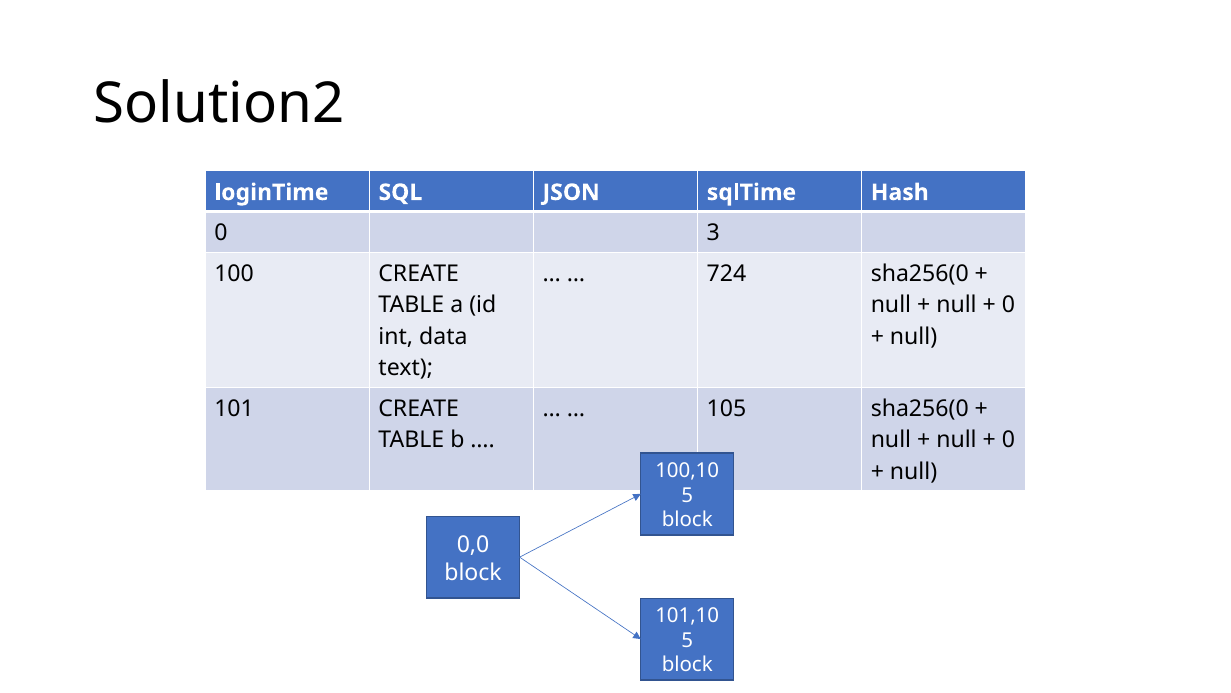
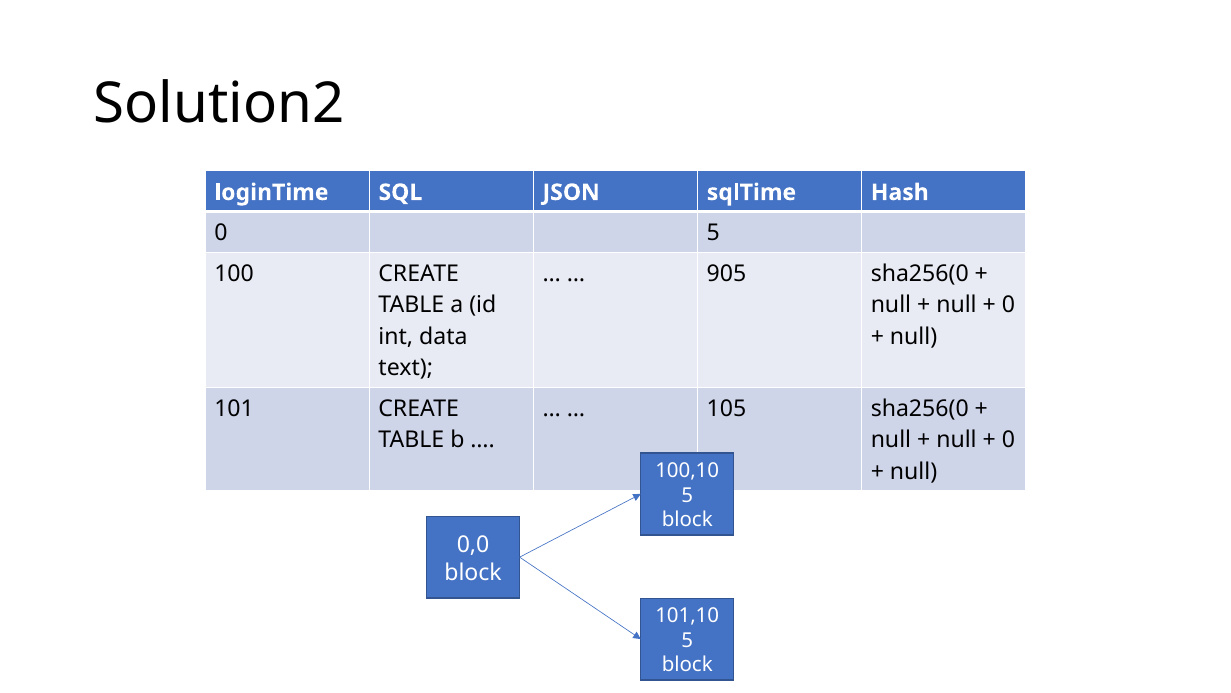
0 3: 3 -> 5
724: 724 -> 905
